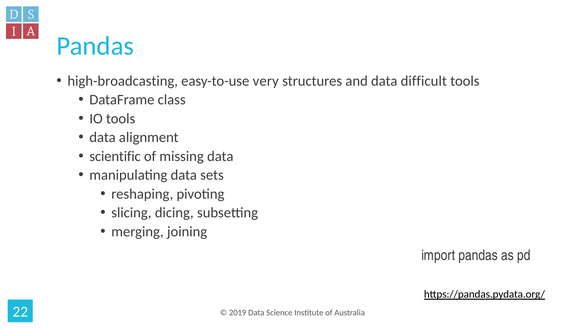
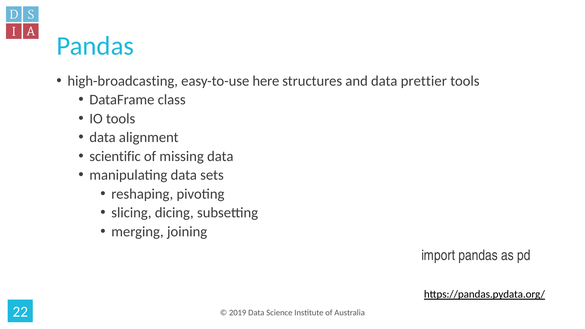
very: very -> here
difficult: difficult -> prettier
